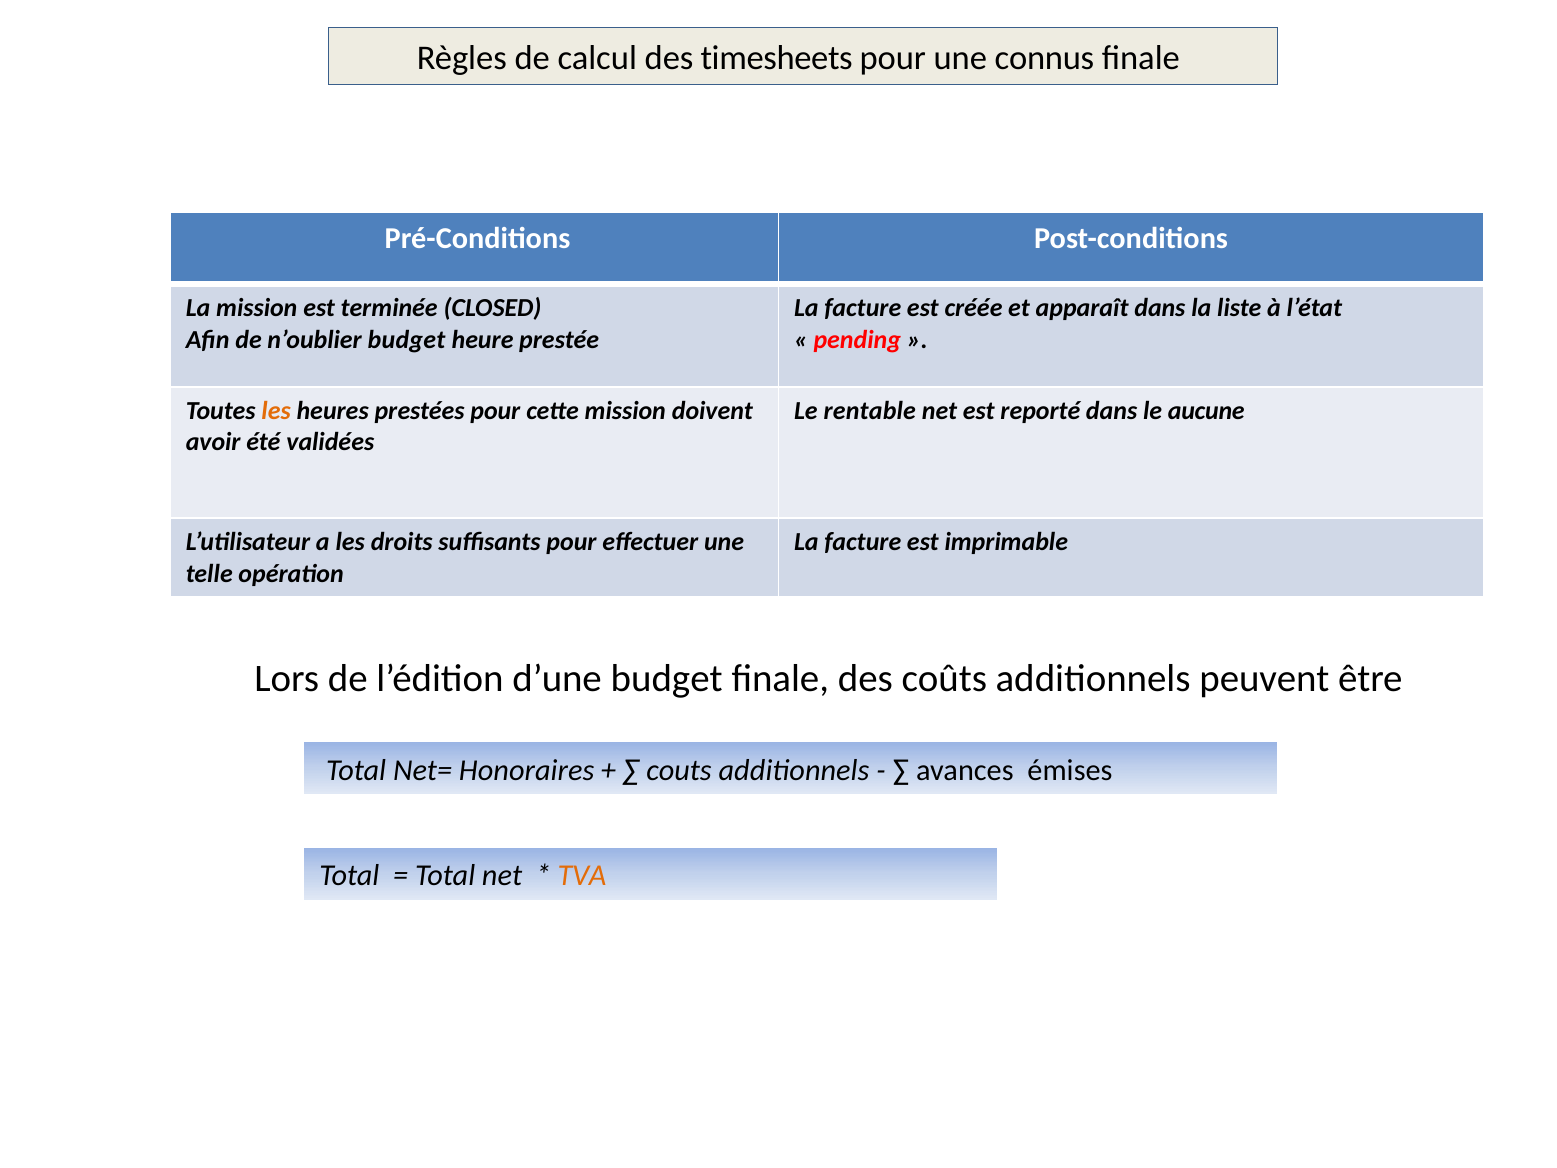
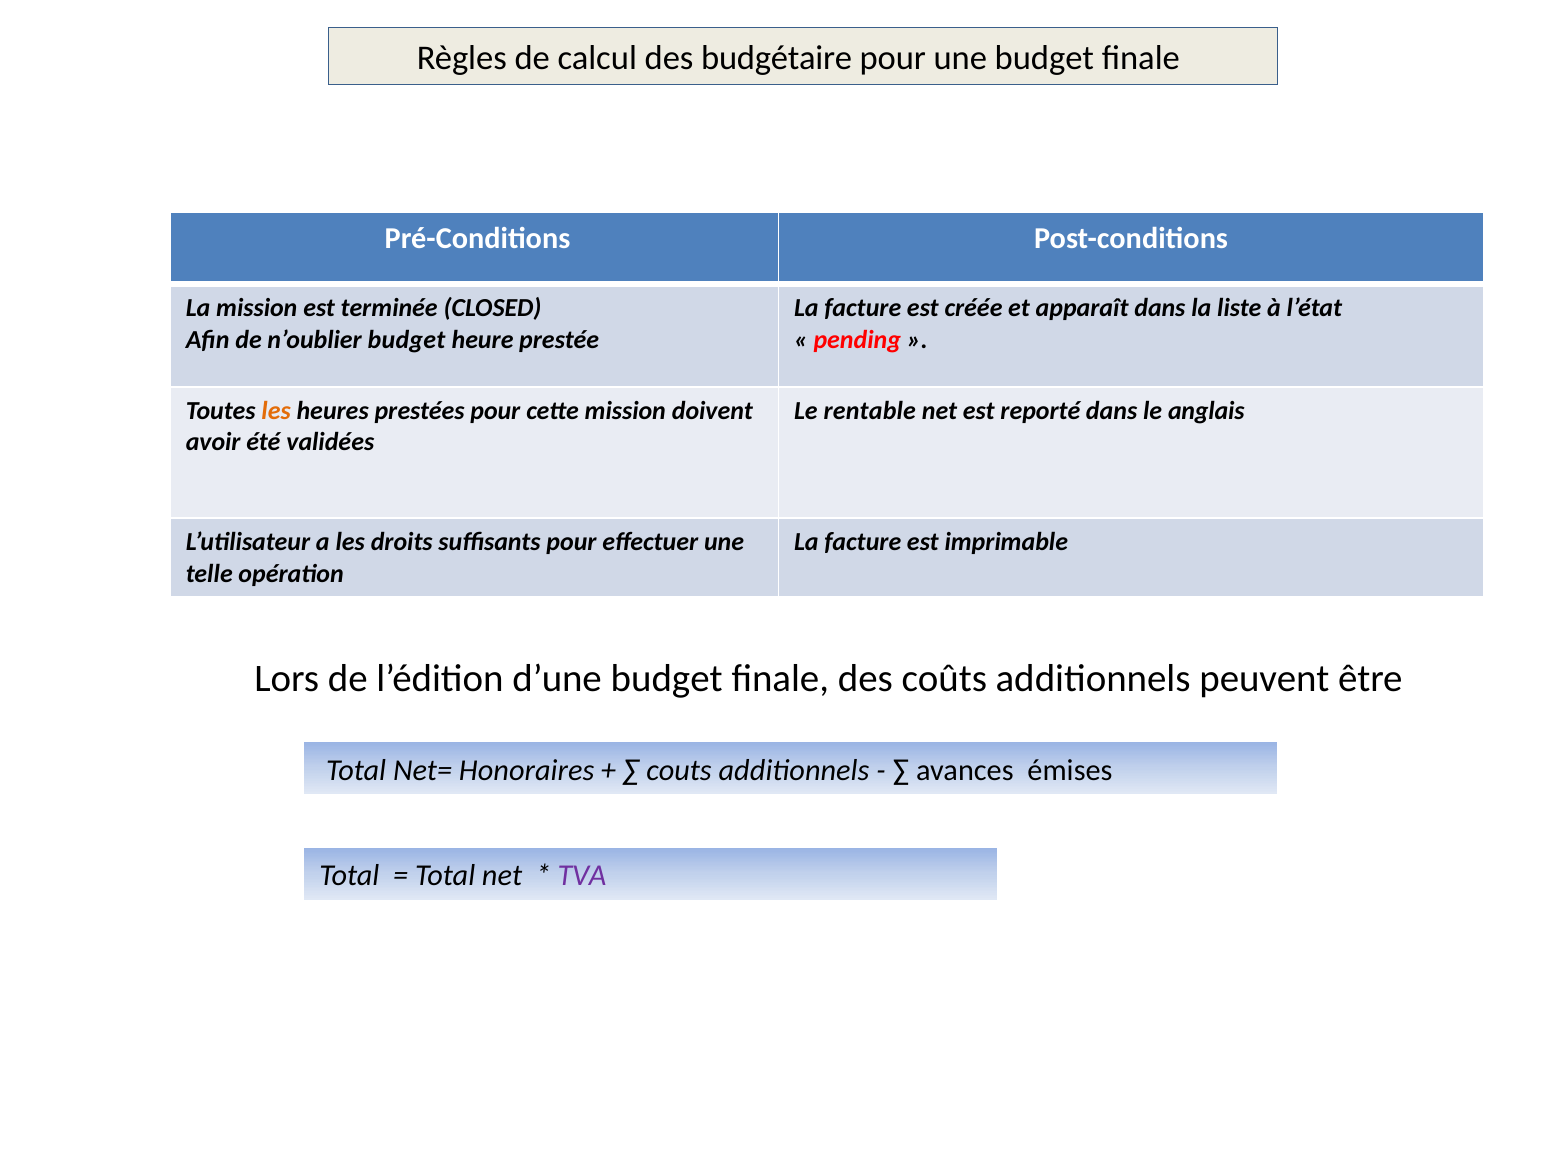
timesheets: timesheets -> budgétaire
une connus: connus -> budget
aucune: aucune -> anglais
TVA colour: orange -> purple
